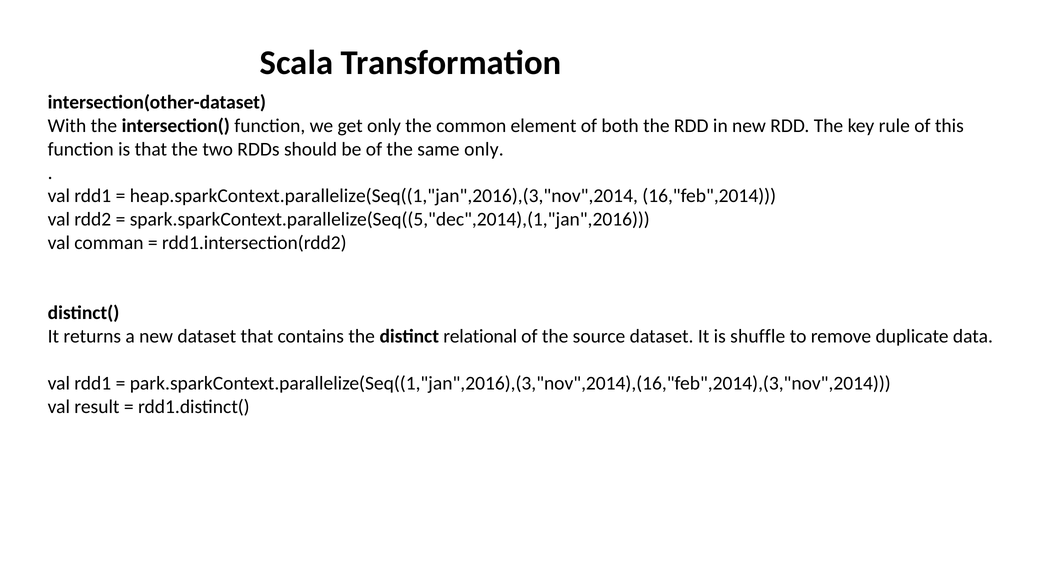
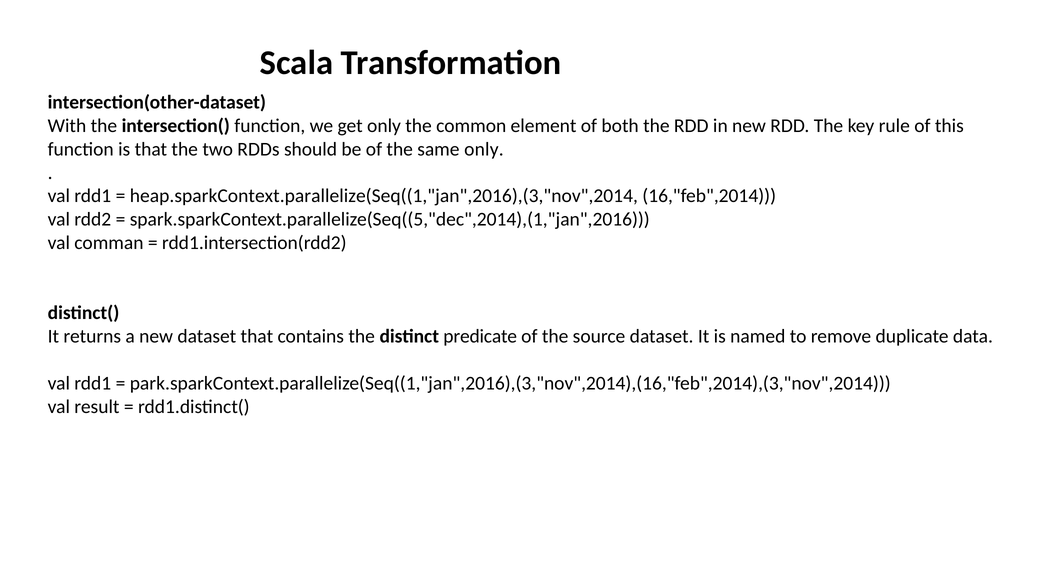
relational: relational -> predicate
shuffle: shuffle -> named
